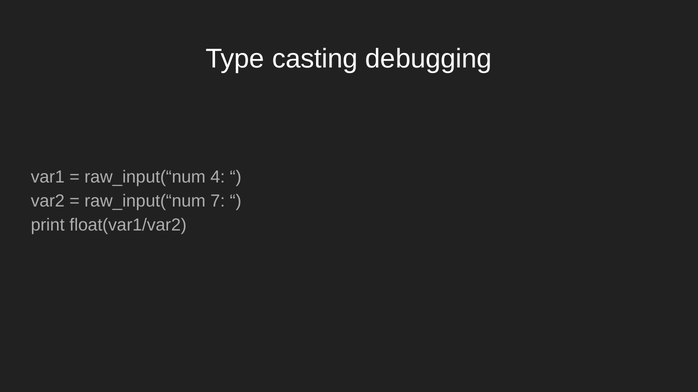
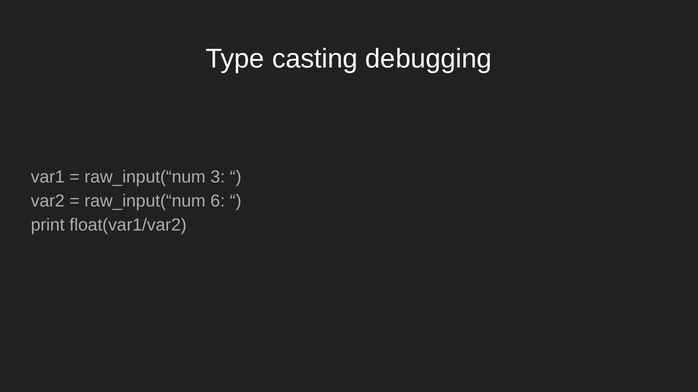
4: 4 -> 3
7: 7 -> 6
